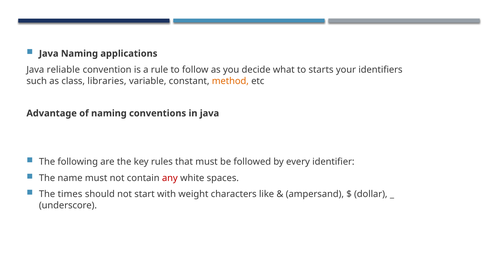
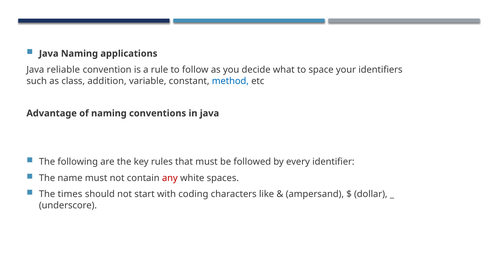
starts: starts -> space
libraries: libraries -> addition
method colour: orange -> blue
weight: weight -> coding
